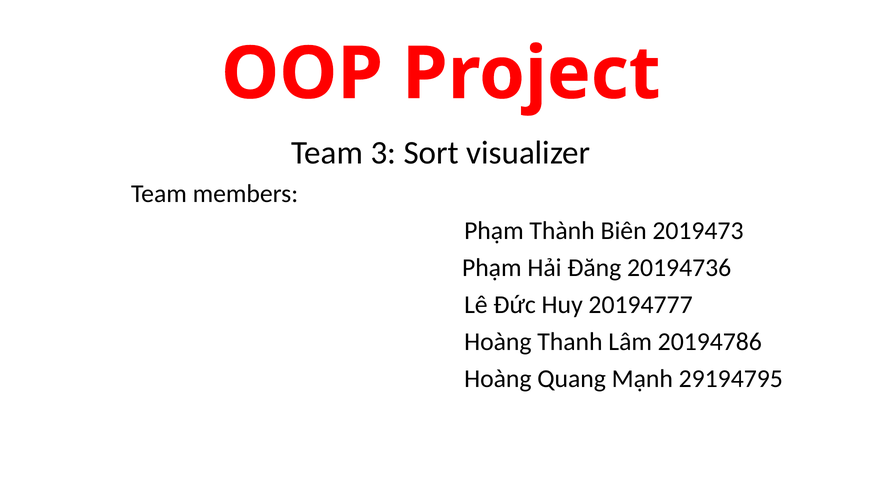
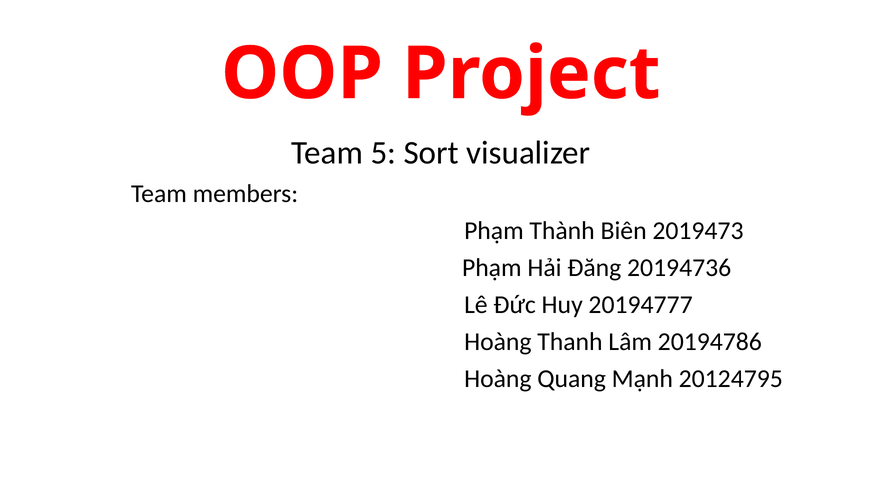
3: 3 -> 5
29194795: 29194795 -> 20124795
